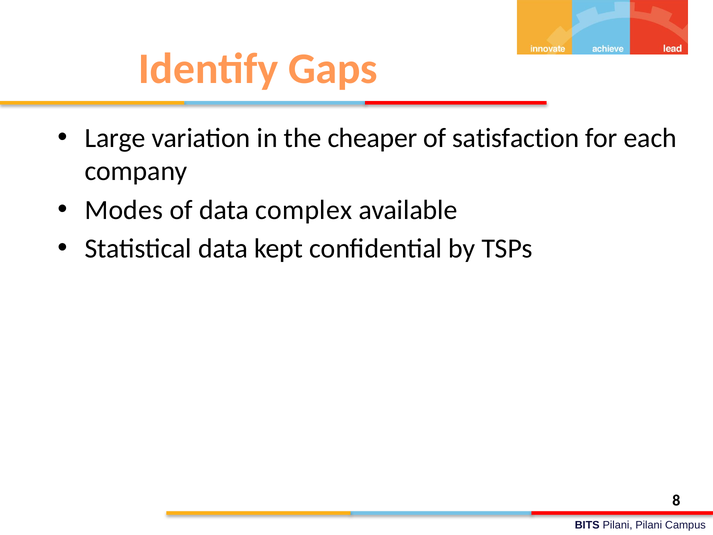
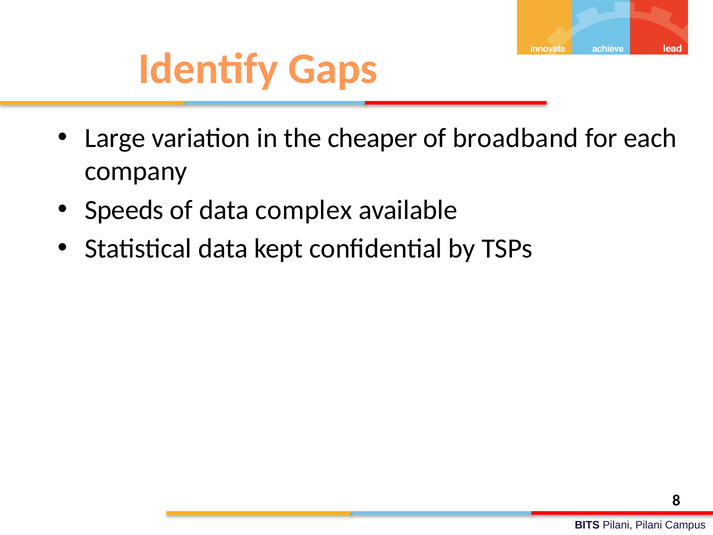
satisfaction: satisfaction -> broadband
Modes: Modes -> Speeds
